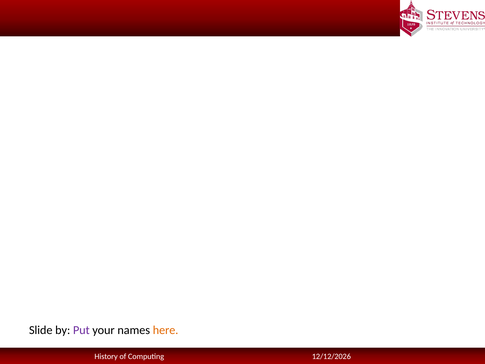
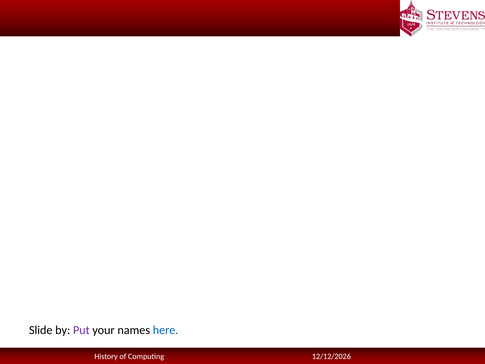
here colour: orange -> blue
